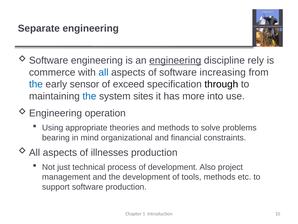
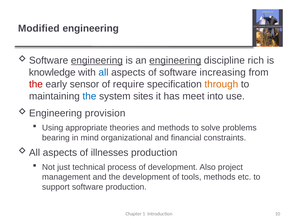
Separate: Separate -> Modified
engineering at (97, 60) underline: none -> present
rely: rely -> rich
commerce: commerce -> knowledge
the at (36, 84) colour: blue -> red
exceed: exceed -> require
through colour: black -> orange
more: more -> meet
operation: operation -> provision
